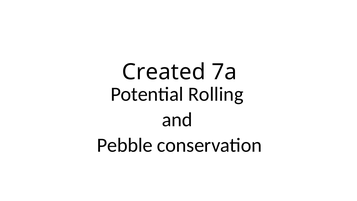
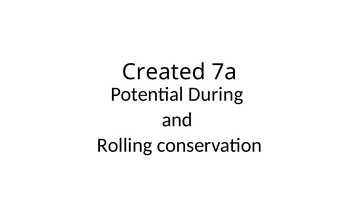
Rolling: Rolling -> During
Pebble: Pebble -> Rolling
